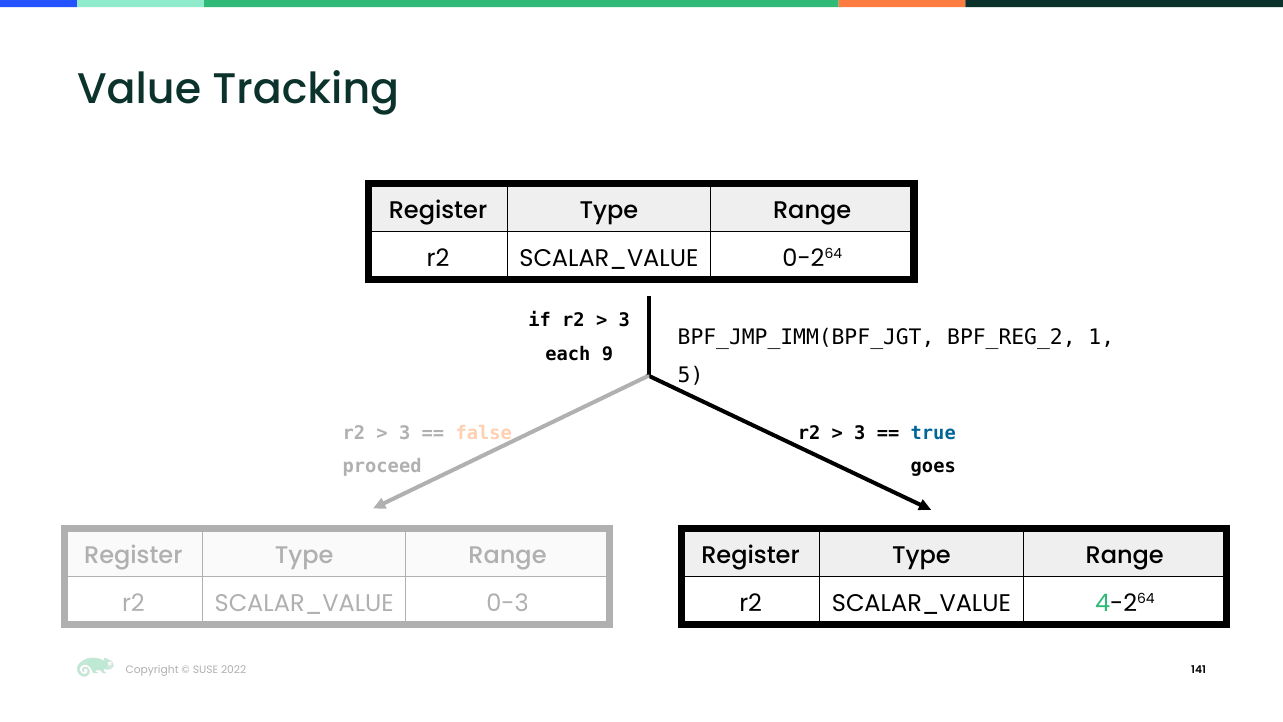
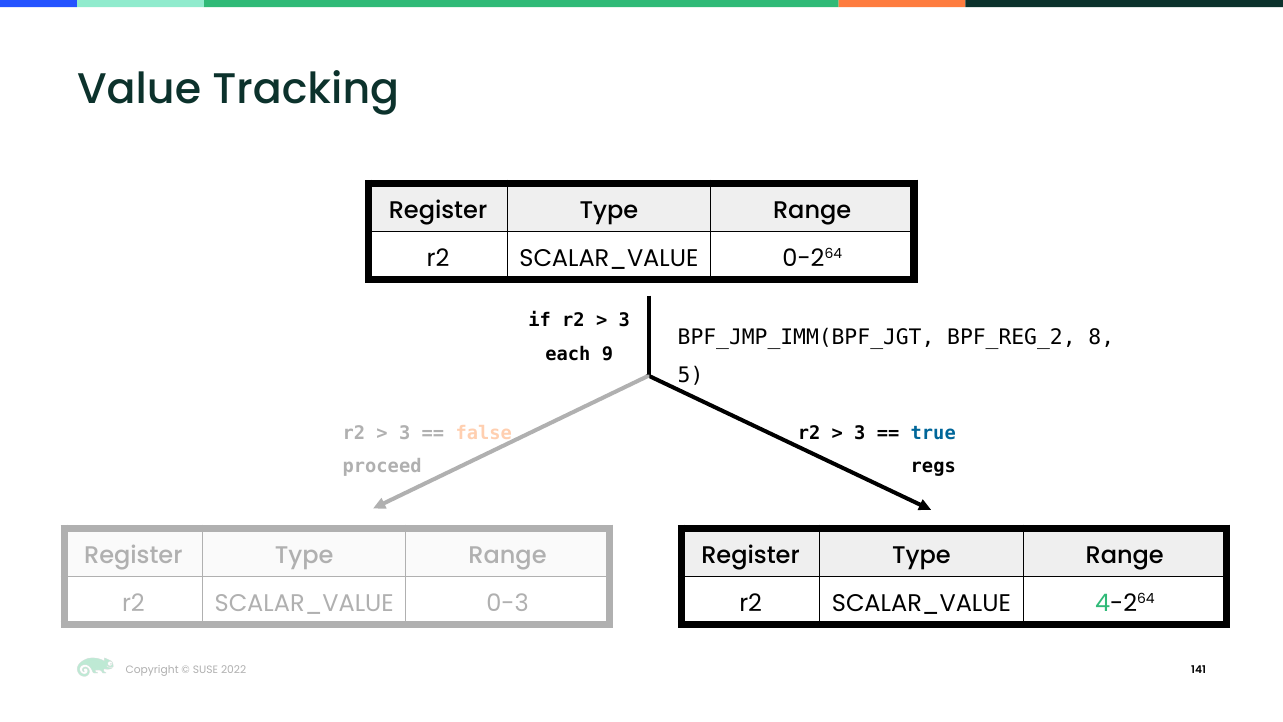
1: 1 -> 8
goes: goes -> regs
